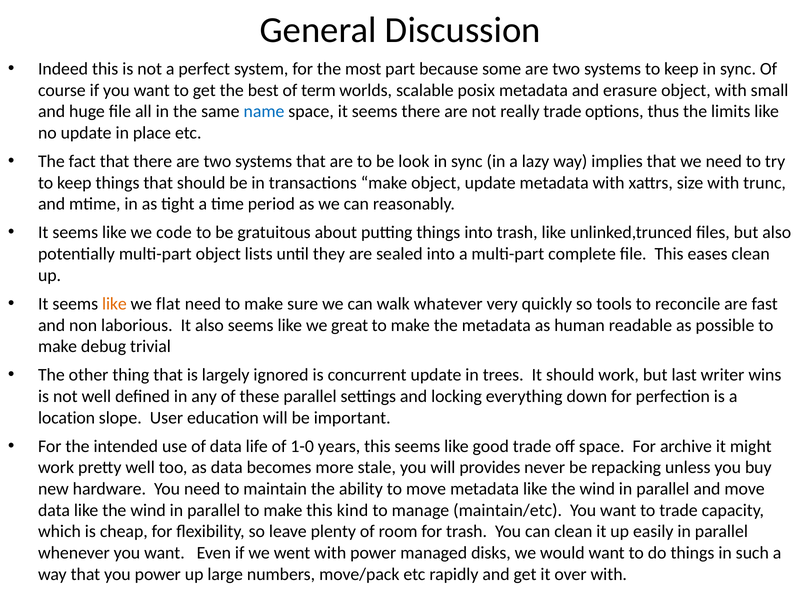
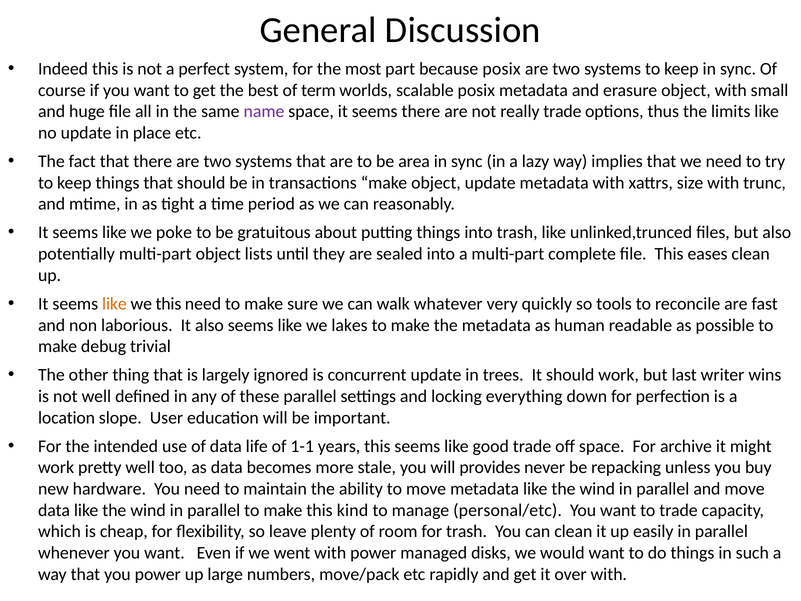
because some: some -> posix
name colour: blue -> purple
look: look -> area
code: code -> poke
we flat: flat -> this
great: great -> lakes
1-0: 1-0 -> 1-1
maintain/etc: maintain/etc -> personal/etc
